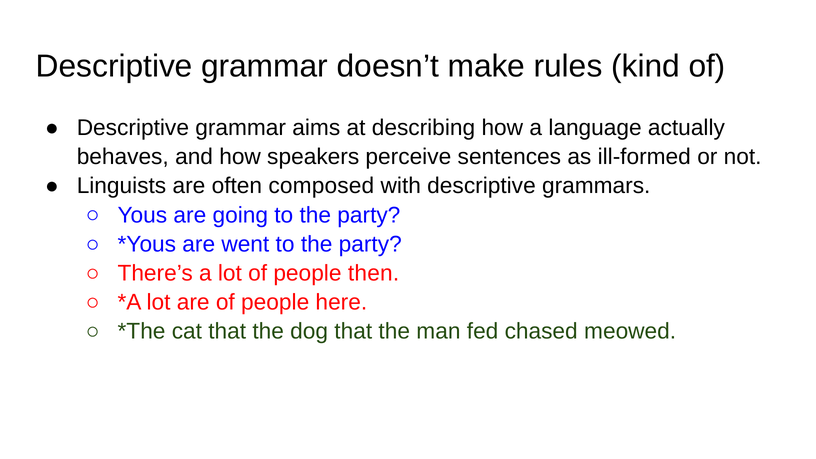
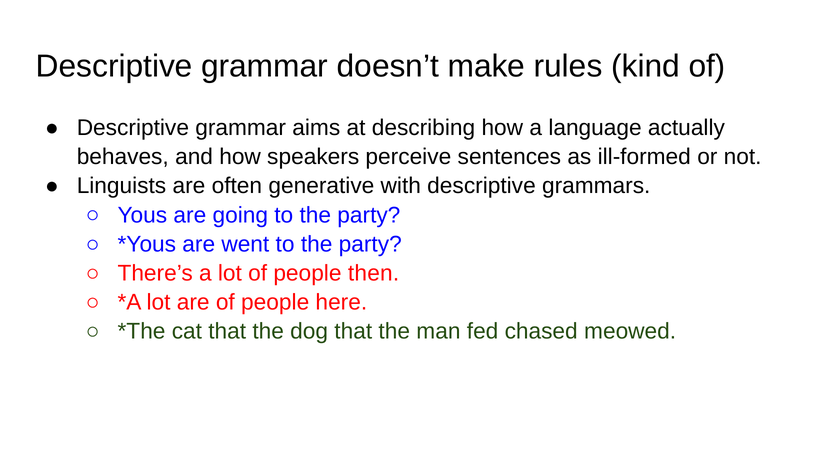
composed: composed -> generative
